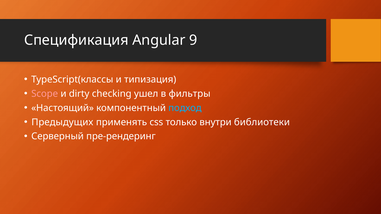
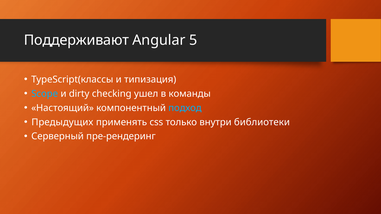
Спецификация: Спецификация -> Поддерживают
9: 9 -> 5
Scope colour: pink -> light blue
фильтры: фильтры -> команды
